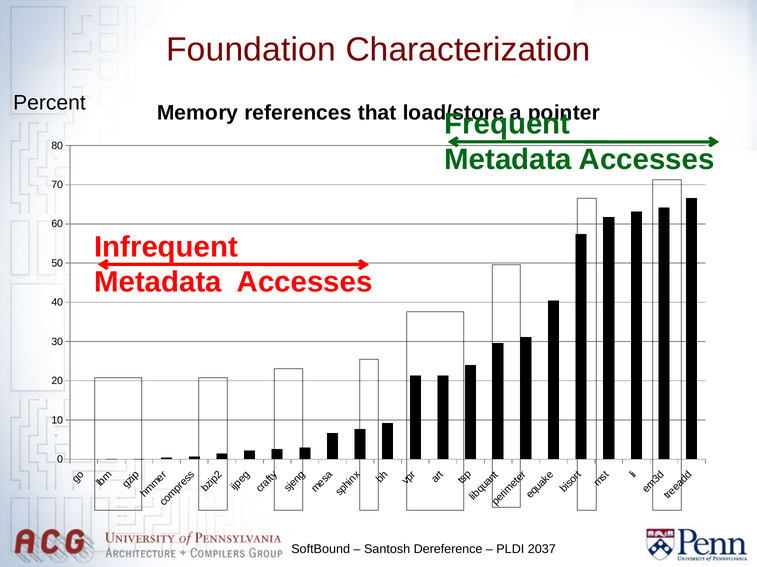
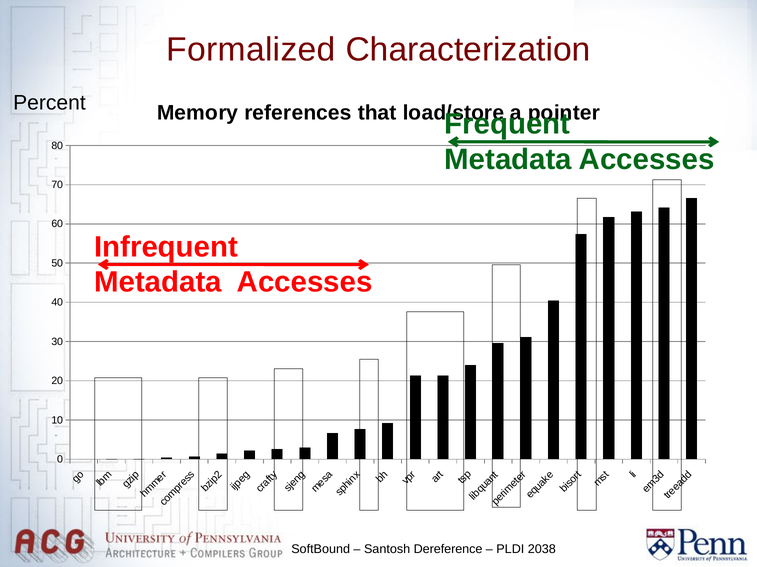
Foundation: Foundation -> Formalized
2037: 2037 -> 2038
